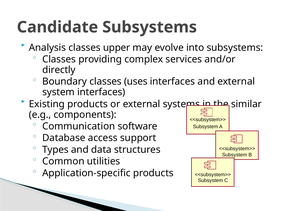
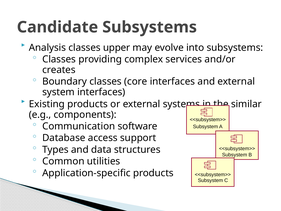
directly: directly -> creates
uses: uses -> core
